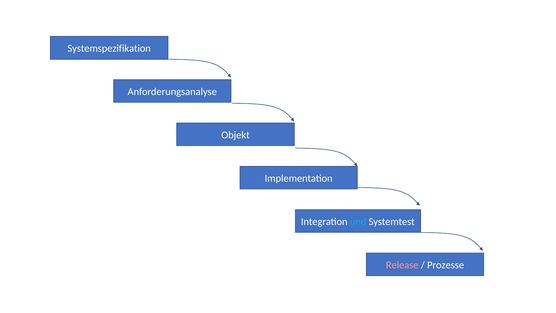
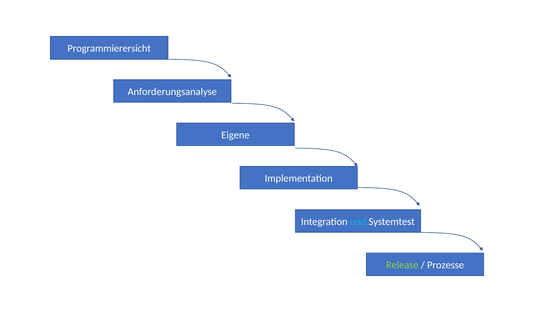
Systemspezifikation: Systemspezifikation -> Programmierersicht
Objekt: Objekt -> Eigene
Release colour: pink -> light green
